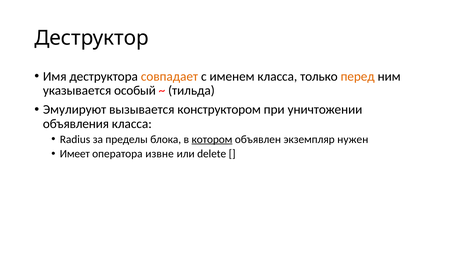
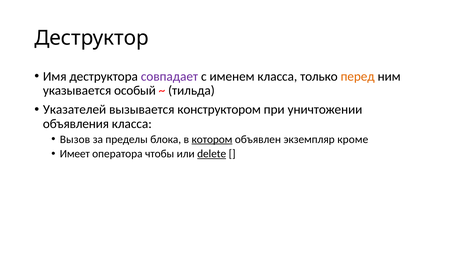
совпадает colour: orange -> purple
Эмулируют: Эмулируют -> Указателей
Radius: Radius -> Вызов
нужен: нужен -> кроме
извне: извне -> чтобы
delete underline: none -> present
